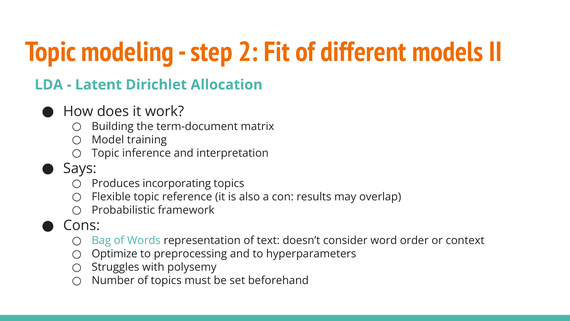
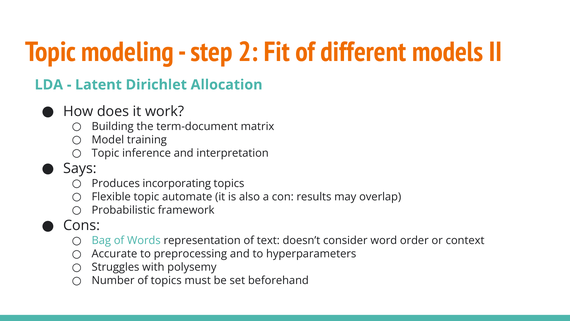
reference: reference -> automate
Optimize: Optimize -> Accurate
